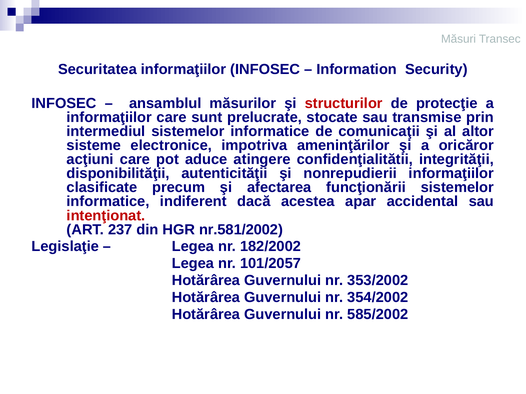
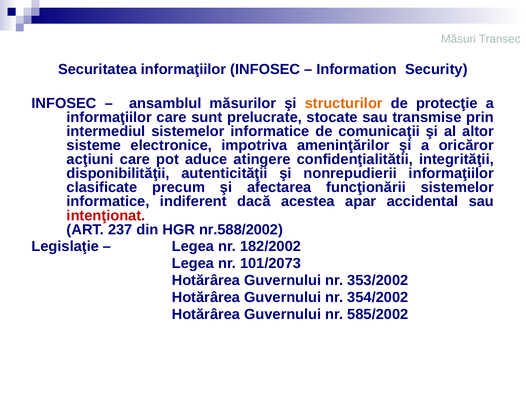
structurilor colour: red -> orange
nr.581/2002: nr.581/2002 -> nr.588/2002
101/2057: 101/2057 -> 101/2073
